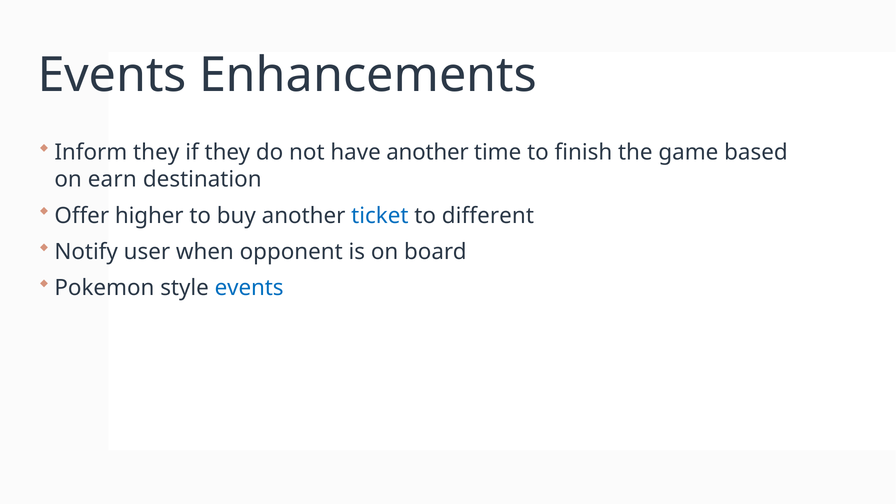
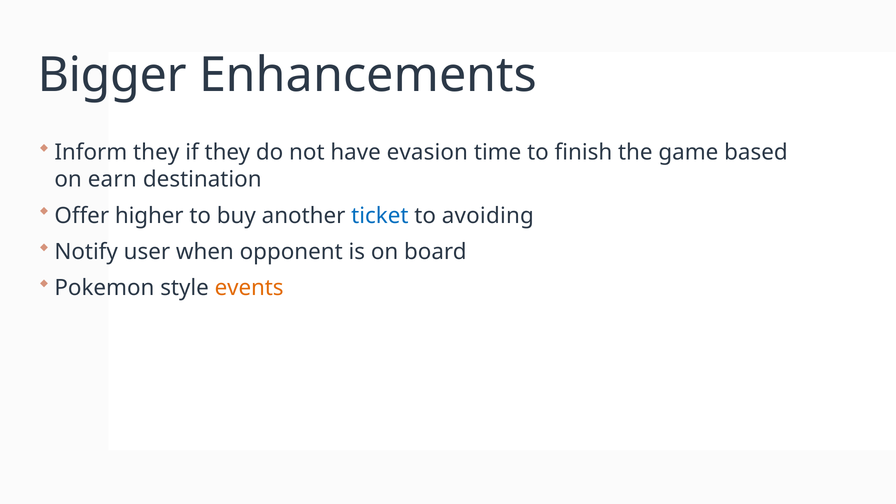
Events at (112, 75): Events -> Bigger
have another: another -> evasion
different: different -> avoiding
events at (249, 288) colour: blue -> orange
